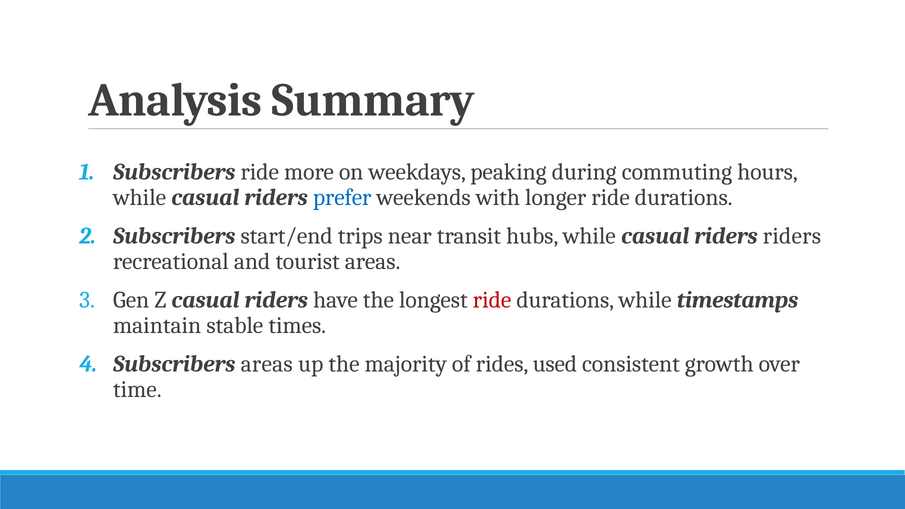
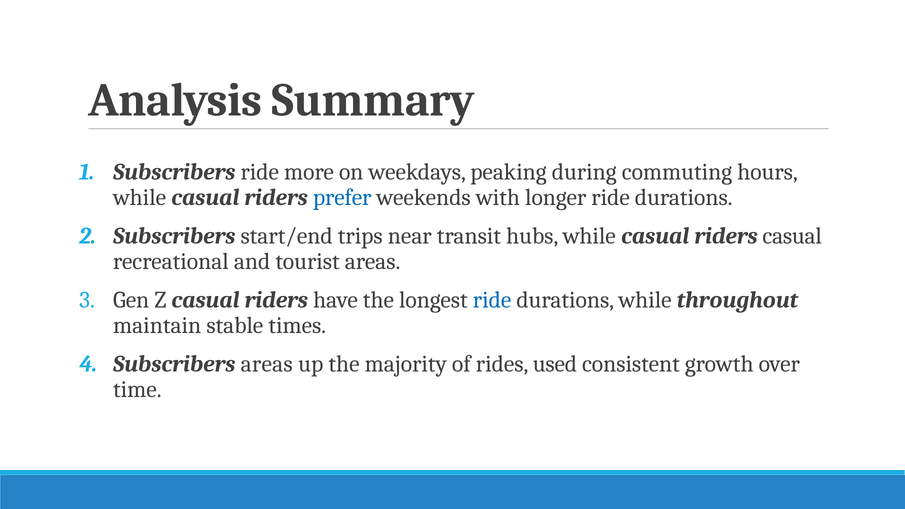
riders riders: riders -> casual
ride at (492, 300) colour: red -> blue
timestamps: timestamps -> throughout
